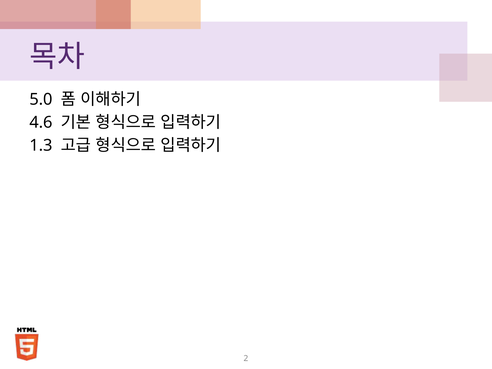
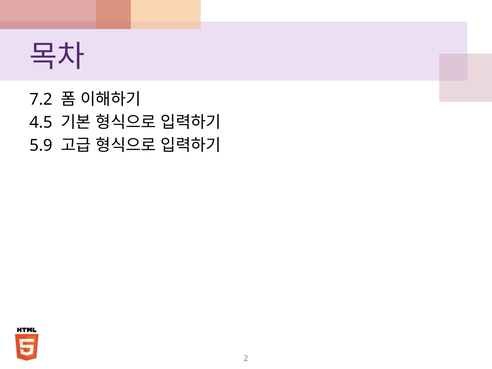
5.0: 5.0 -> 7.2
4.6: 4.6 -> 4.5
1.3: 1.3 -> 5.9
